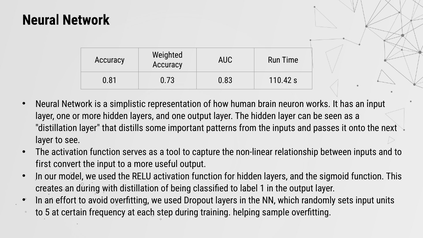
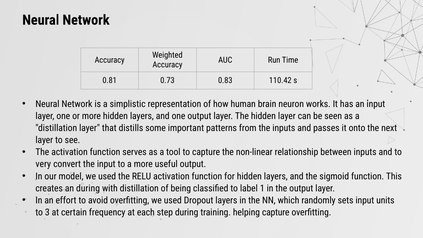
first: first -> very
5: 5 -> 3
helping sample: sample -> capture
